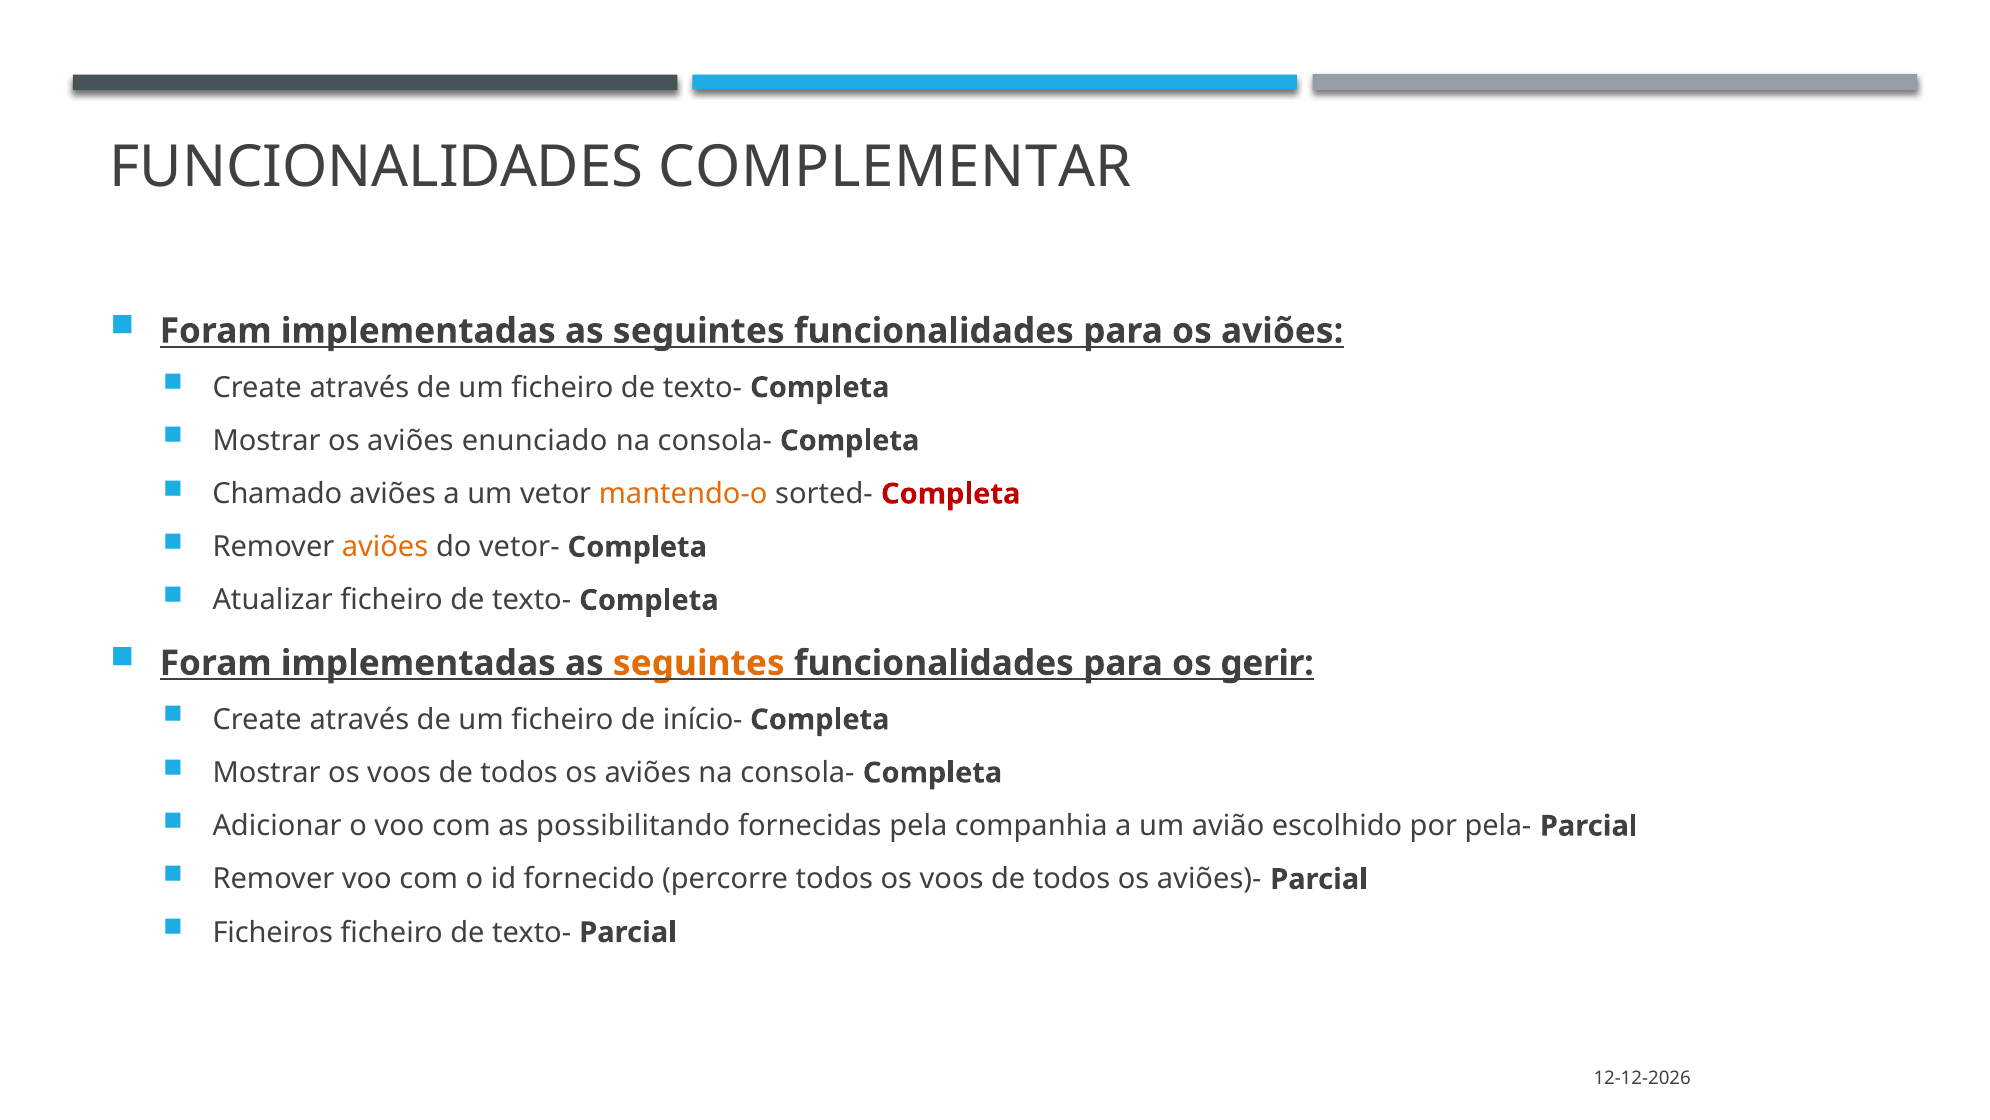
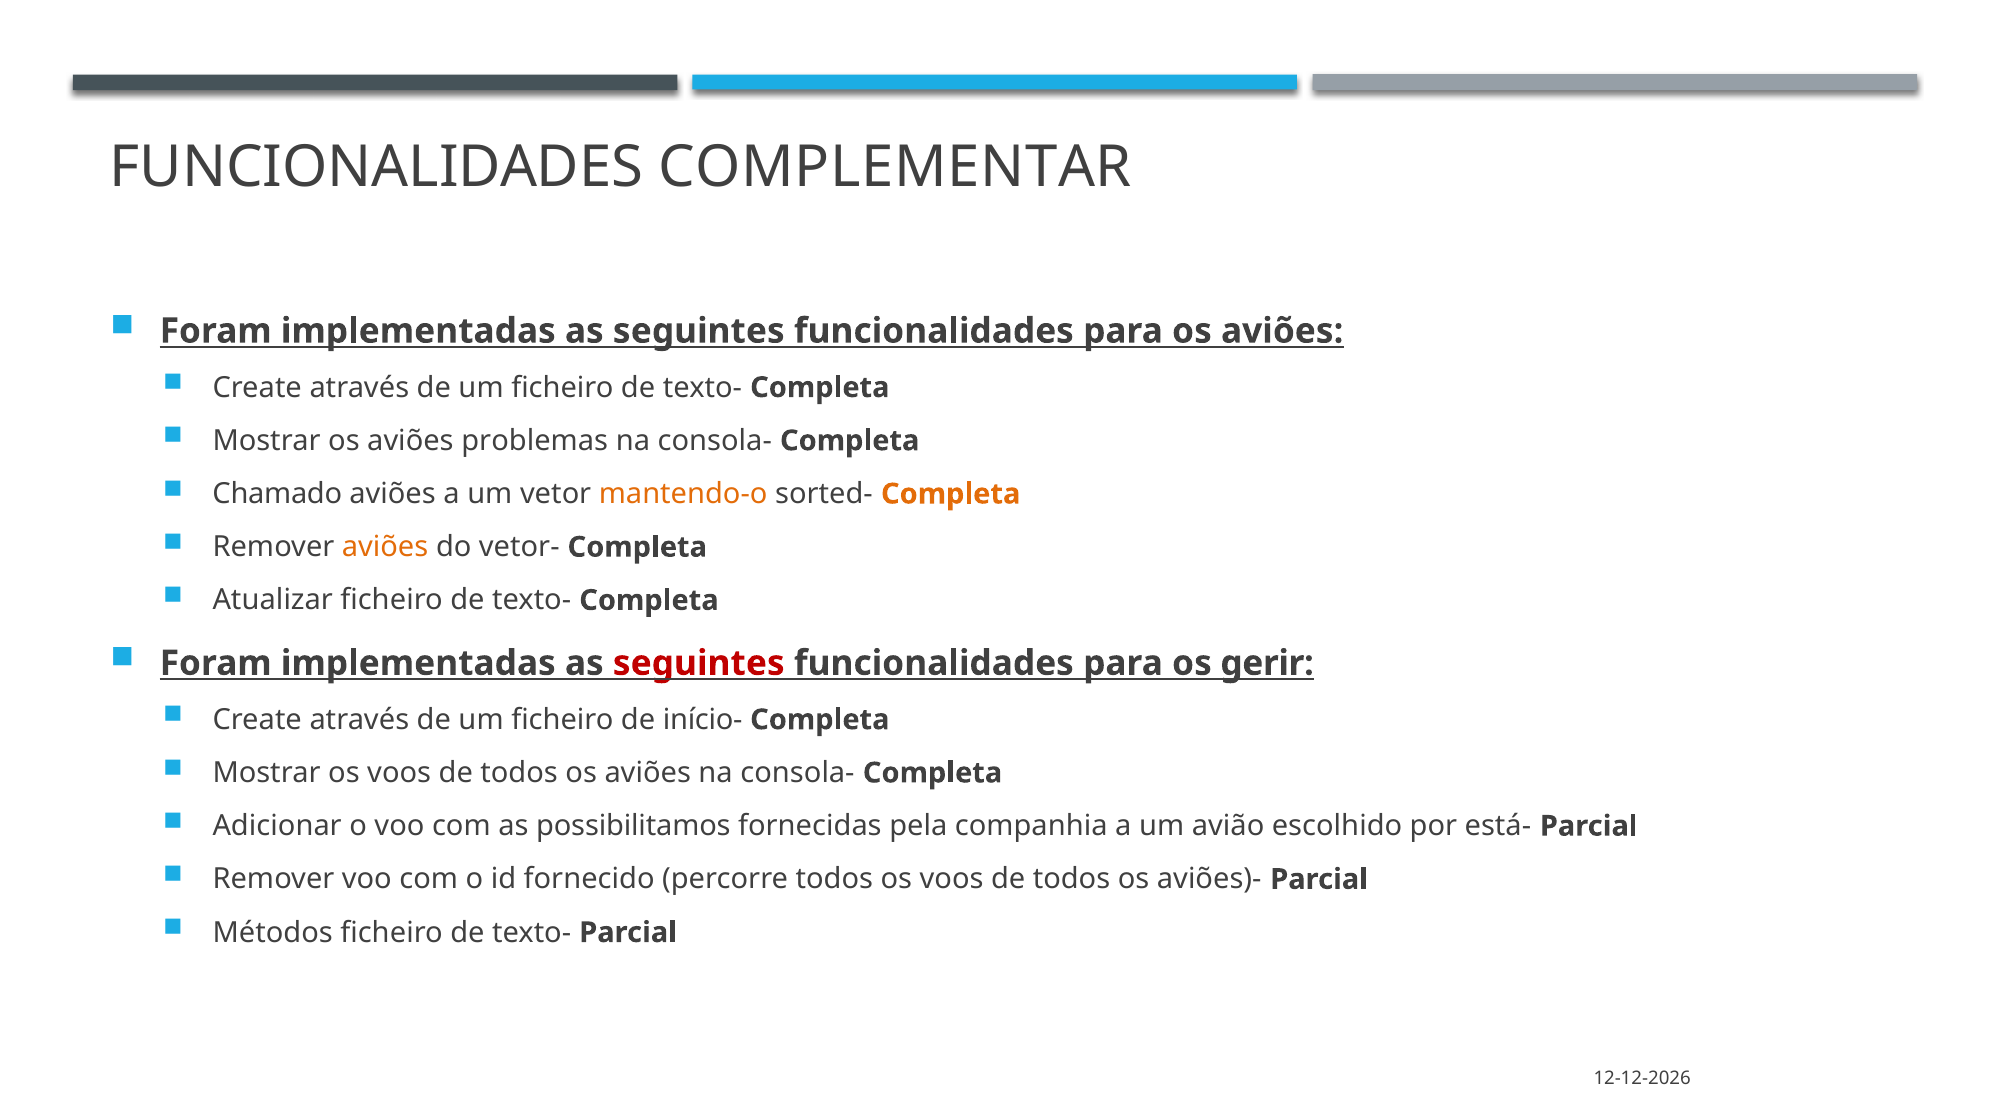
enunciado: enunciado -> problemas
Completa at (951, 494) colour: red -> orange
seguintes at (699, 663) colour: orange -> red
possibilitando: possibilitando -> possibilitamos
pela-: pela- -> está-
Ficheiros: Ficheiros -> Métodos
